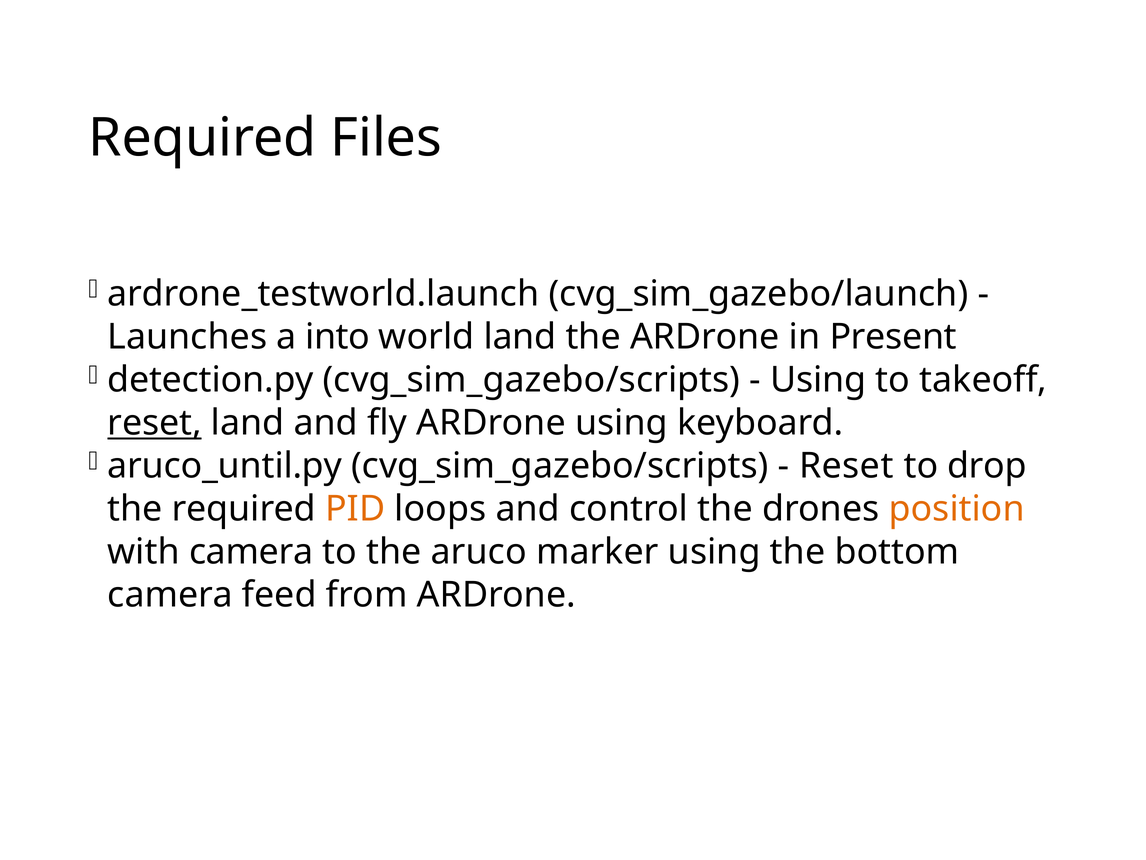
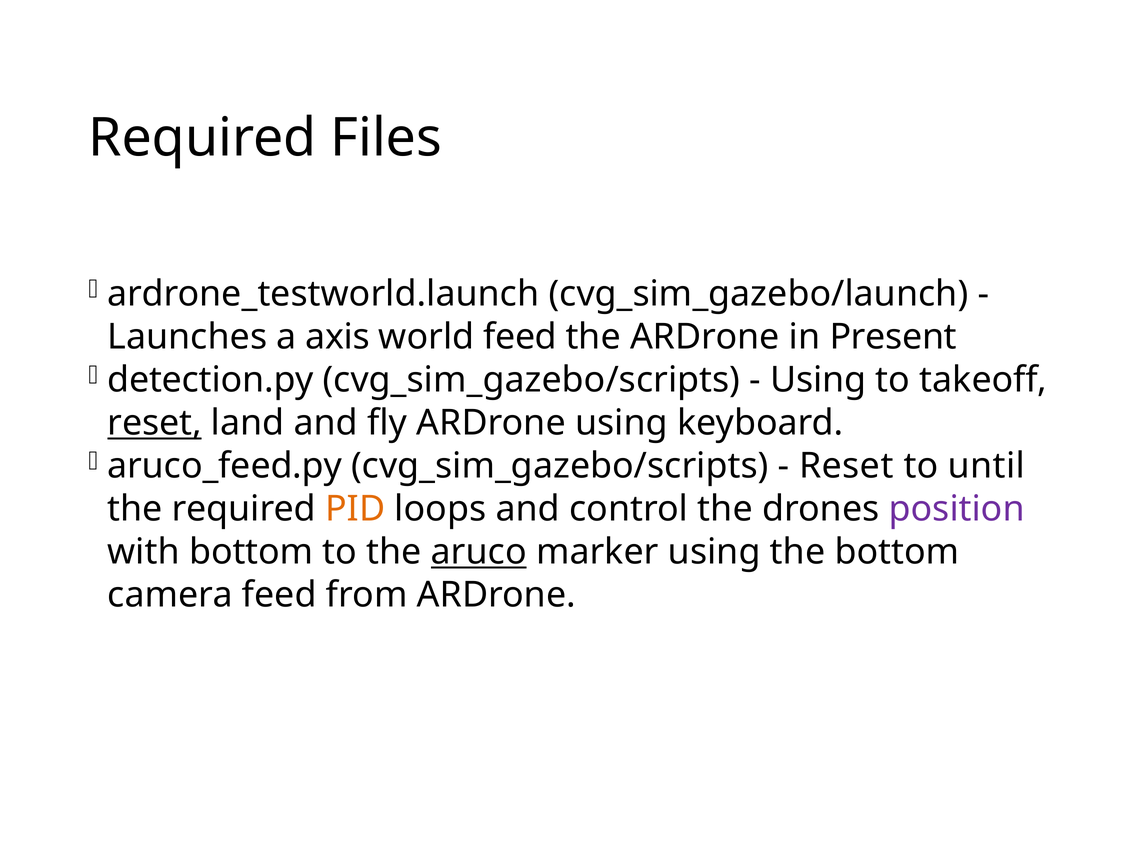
into: into -> axis
world land: land -> feed
aruco_until.py: aruco_until.py -> aruco_feed.py
drop: drop -> until
position colour: orange -> purple
with camera: camera -> bottom
aruco underline: none -> present
